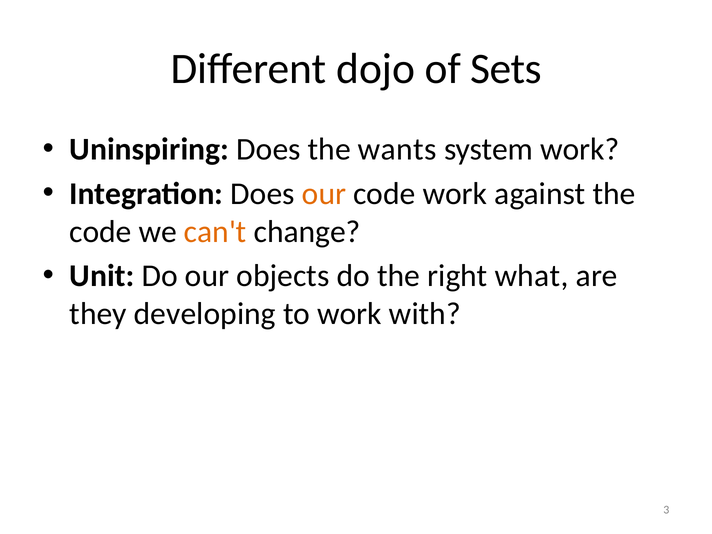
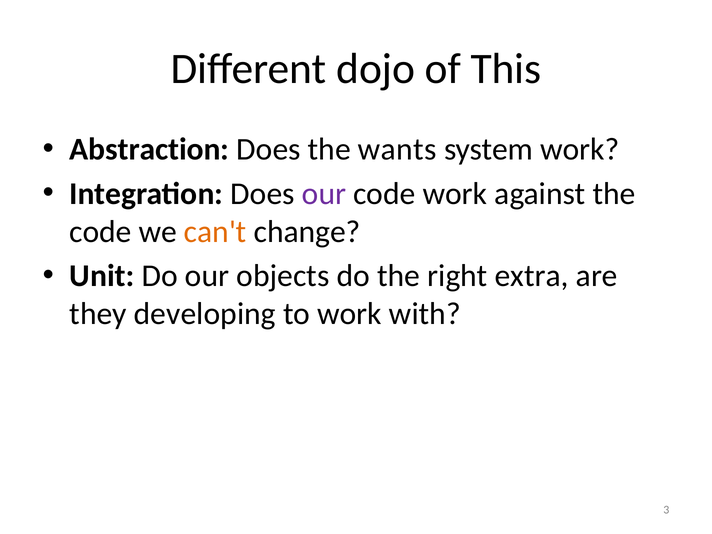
Sets: Sets -> This
Uninspiring: Uninspiring -> Abstraction
our at (324, 194) colour: orange -> purple
what: what -> extra
